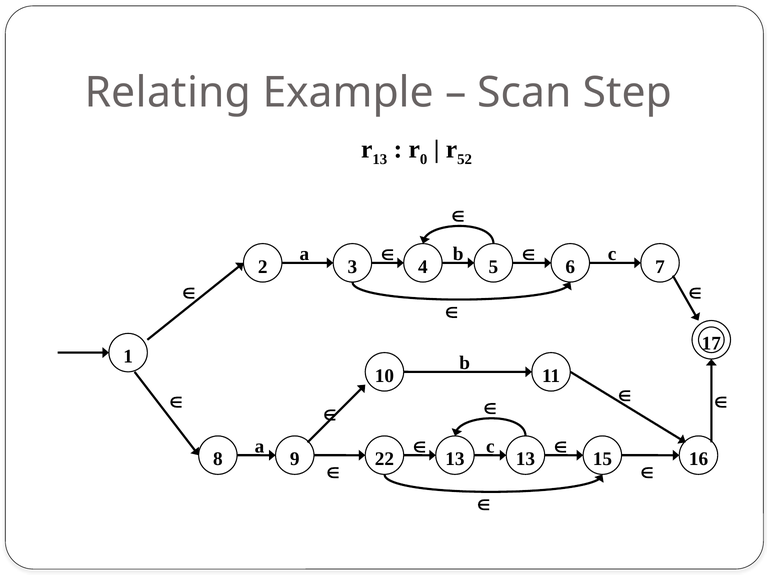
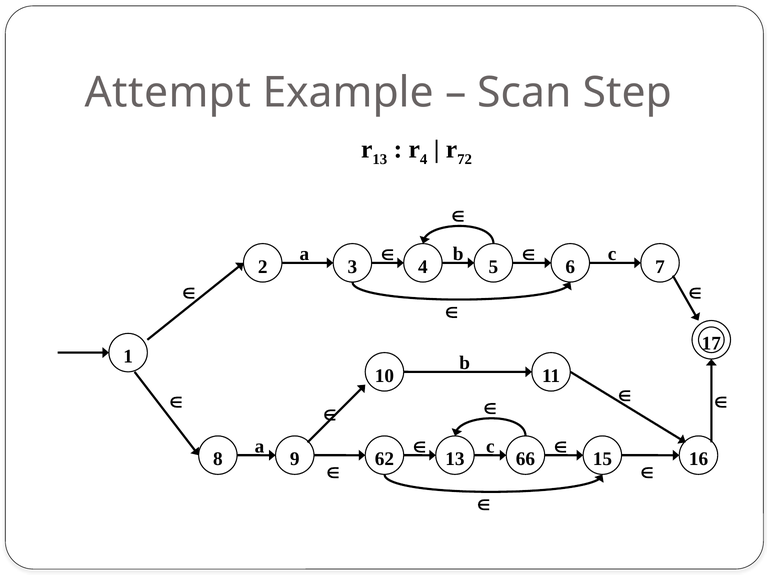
Relating: Relating -> Attempt
0 at (424, 159): 0 -> 4
52: 52 -> 72
22: 22 -> 62
13 13: 13 -> 66
